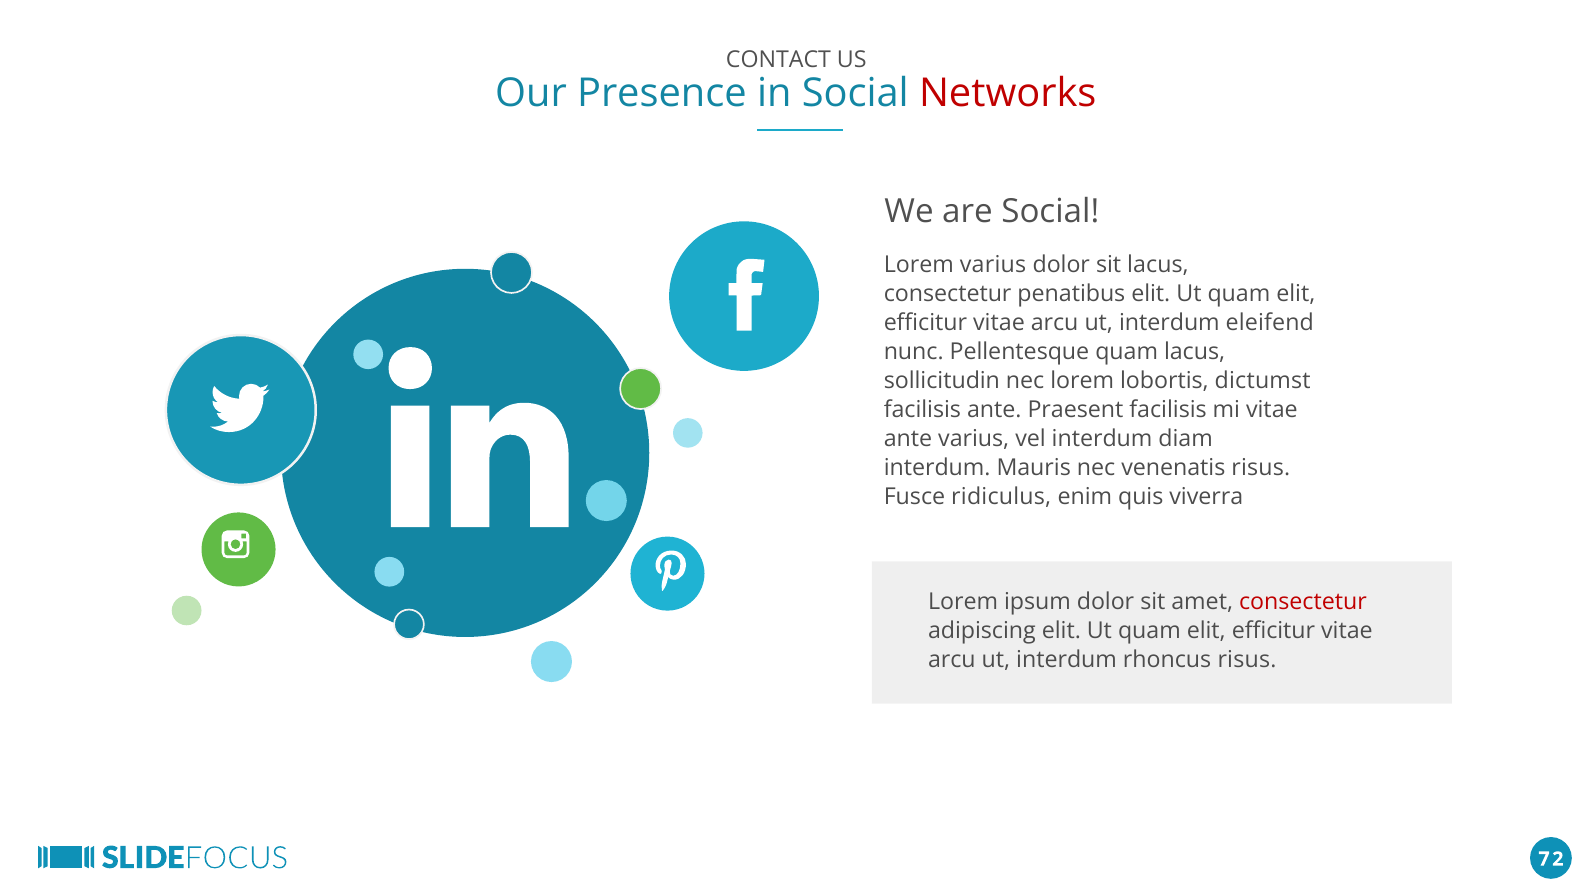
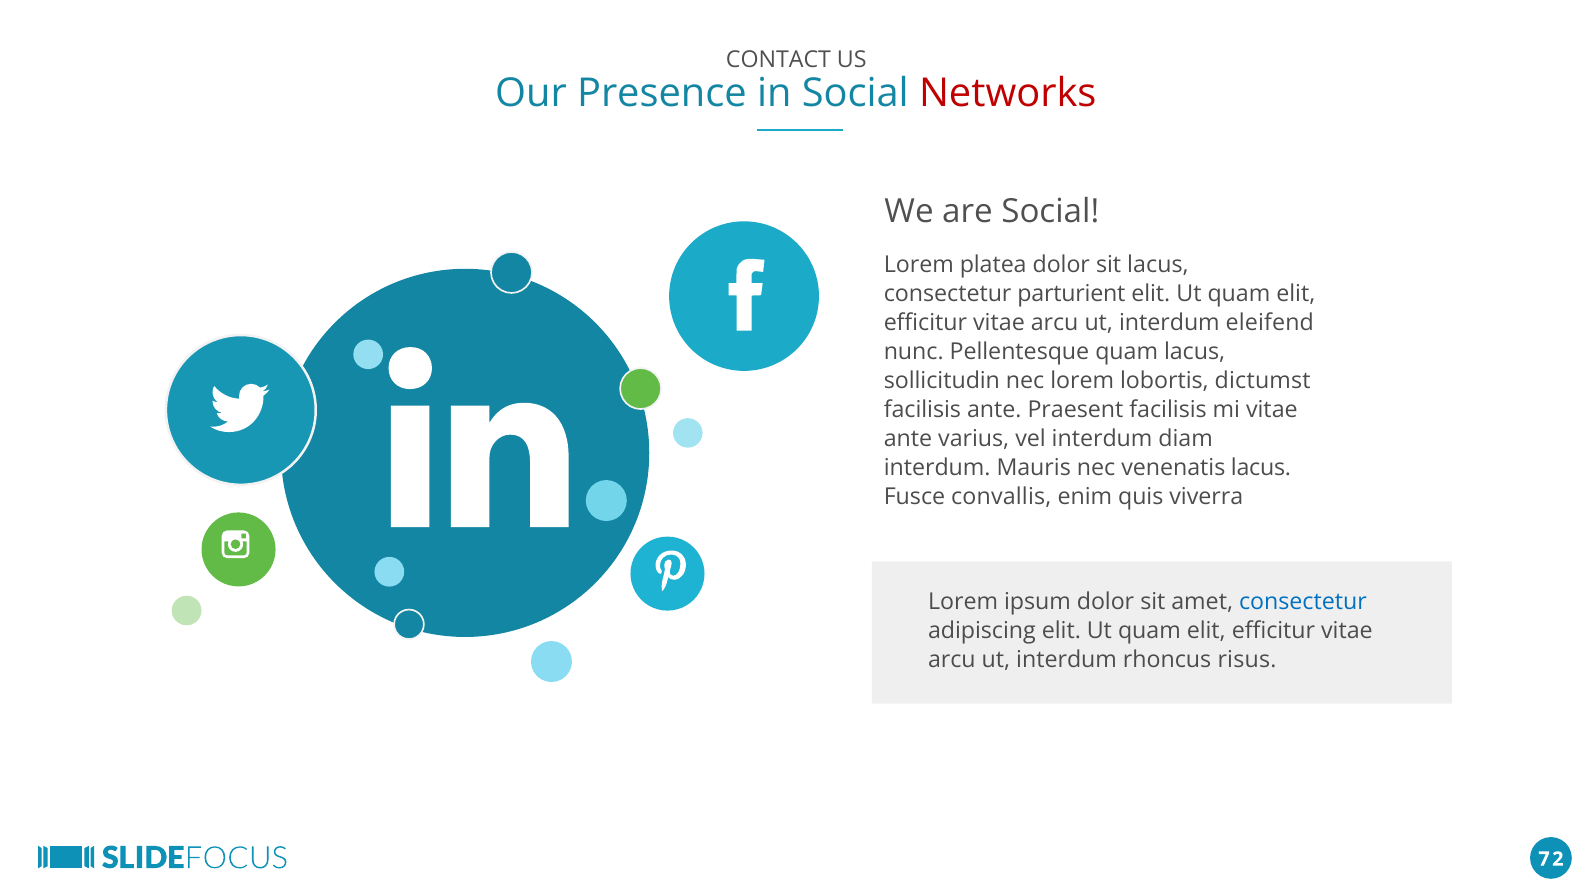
Lorem varius: varius -> platea
penatibus: penatibus -> parturient
venenatis risus: risus -> lacus
ridiculus: ridiculus -> convallis
consectetur at (1303, 602) colour: red -> blue
